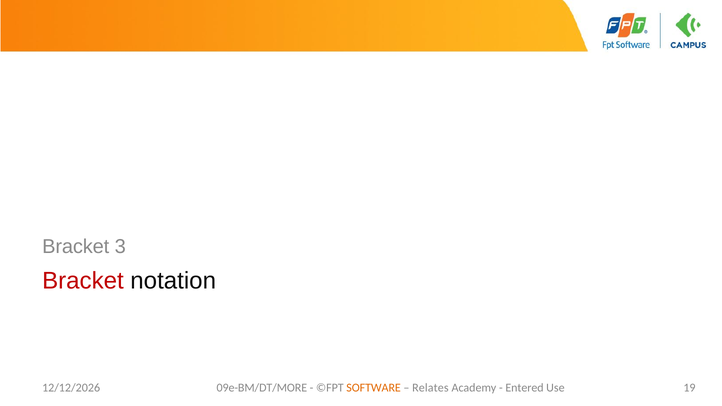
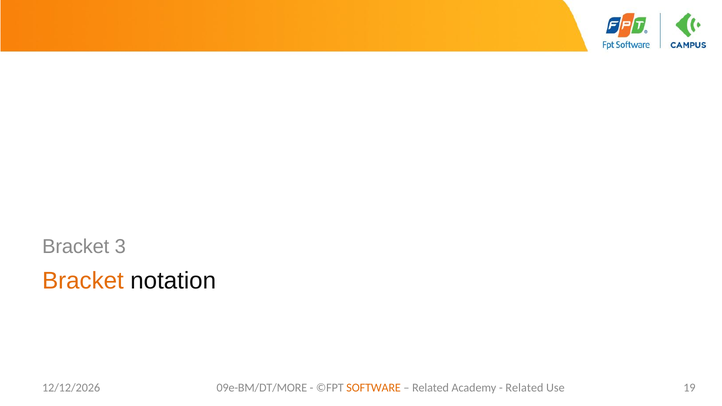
Bracket at (83, 281) colour: red -> orange
Relates at (430, 388): Relates -> Related
Entered at (525, 388): Entered -> Related
